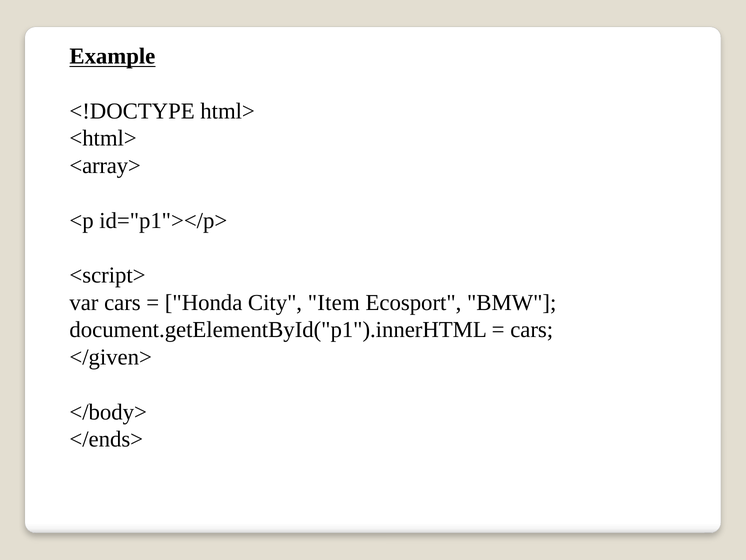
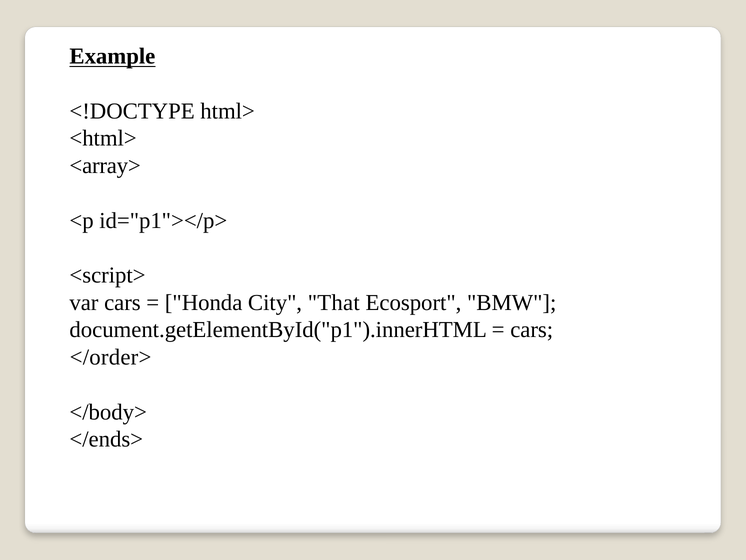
Item: Item -> That
</given>: </given> -> </order>
